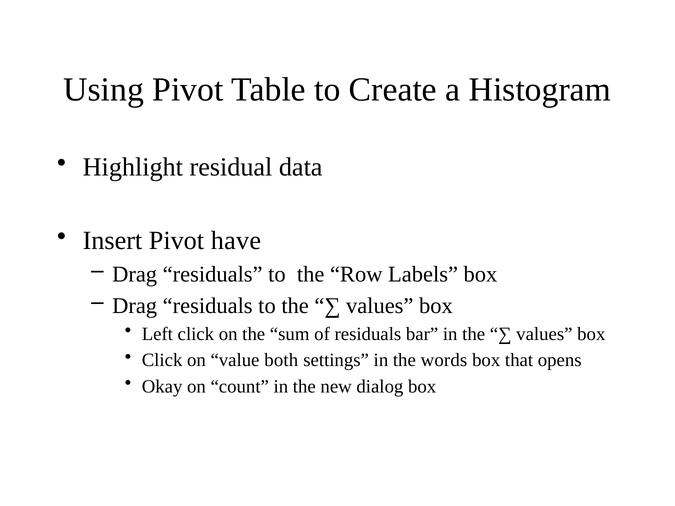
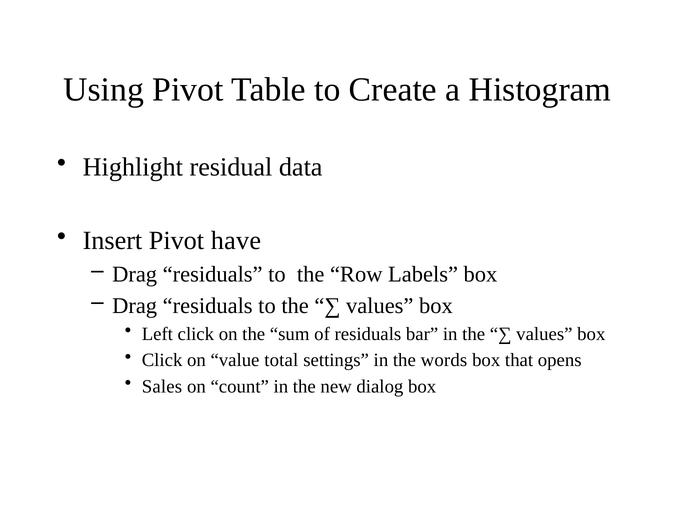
both: both -> total
Okay: Okay -> Sales
